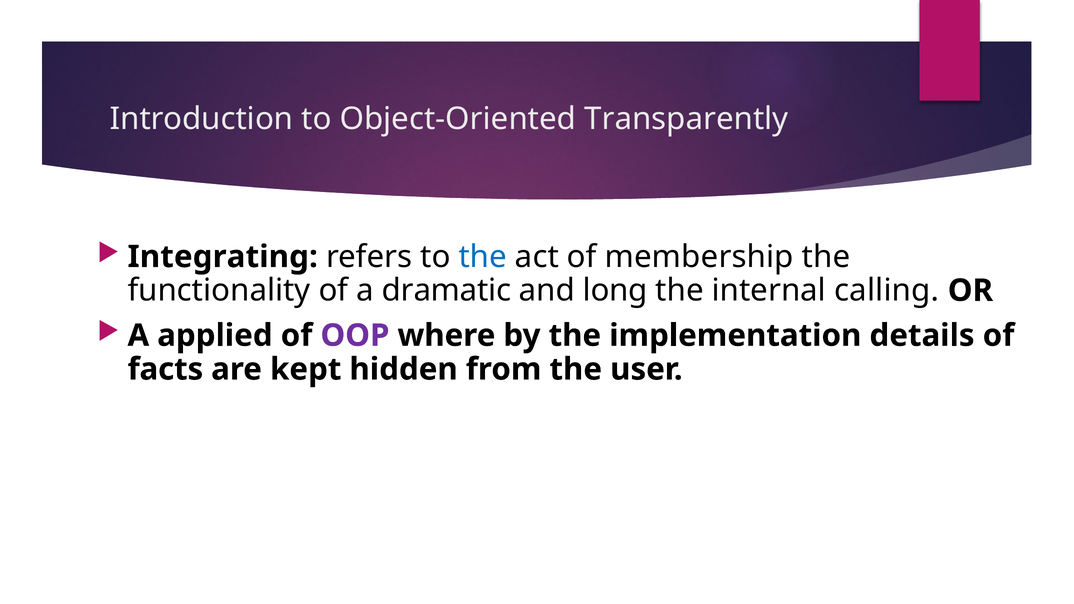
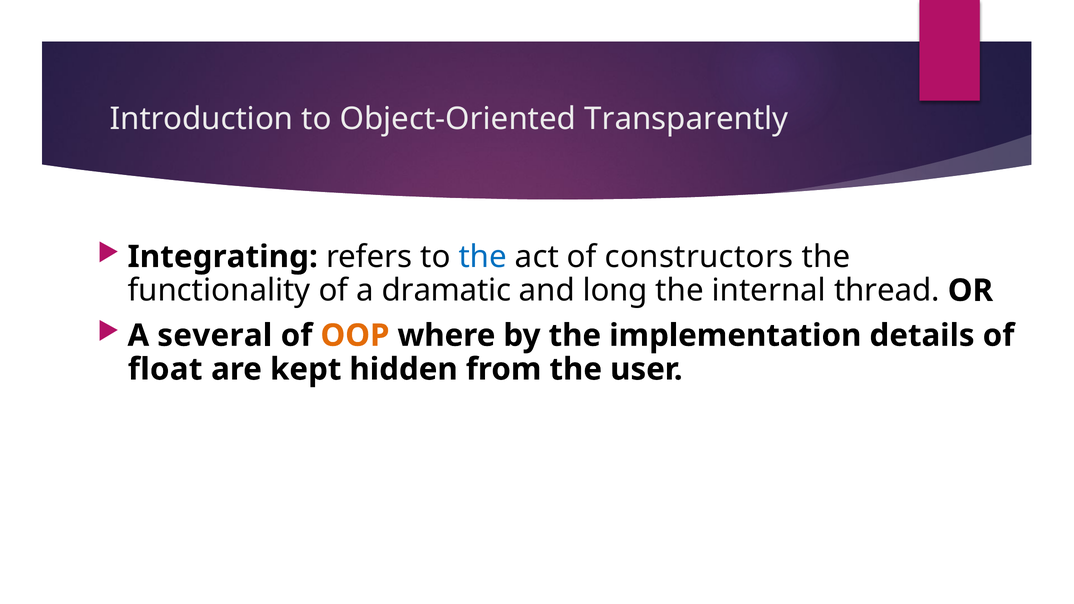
membership: membership -> constructors
calling: calling -> thread
applied: applied -> several
OOP colour: purple -> orange
facts: facts -> float
